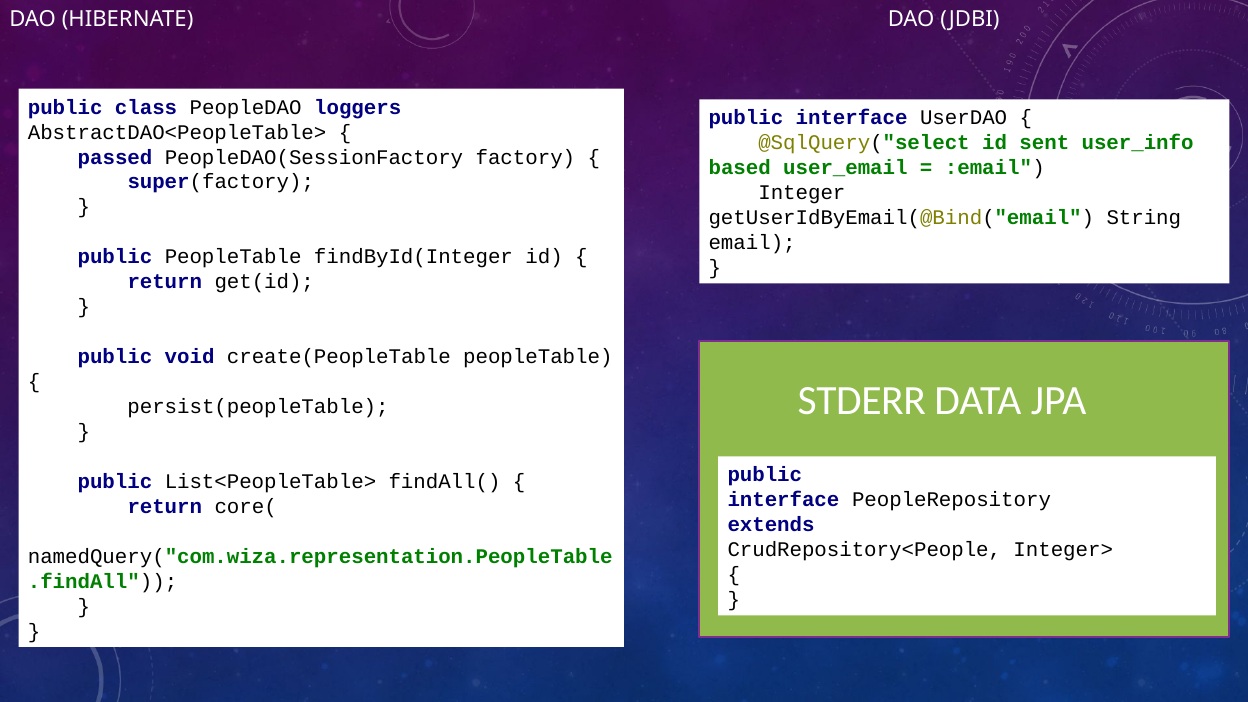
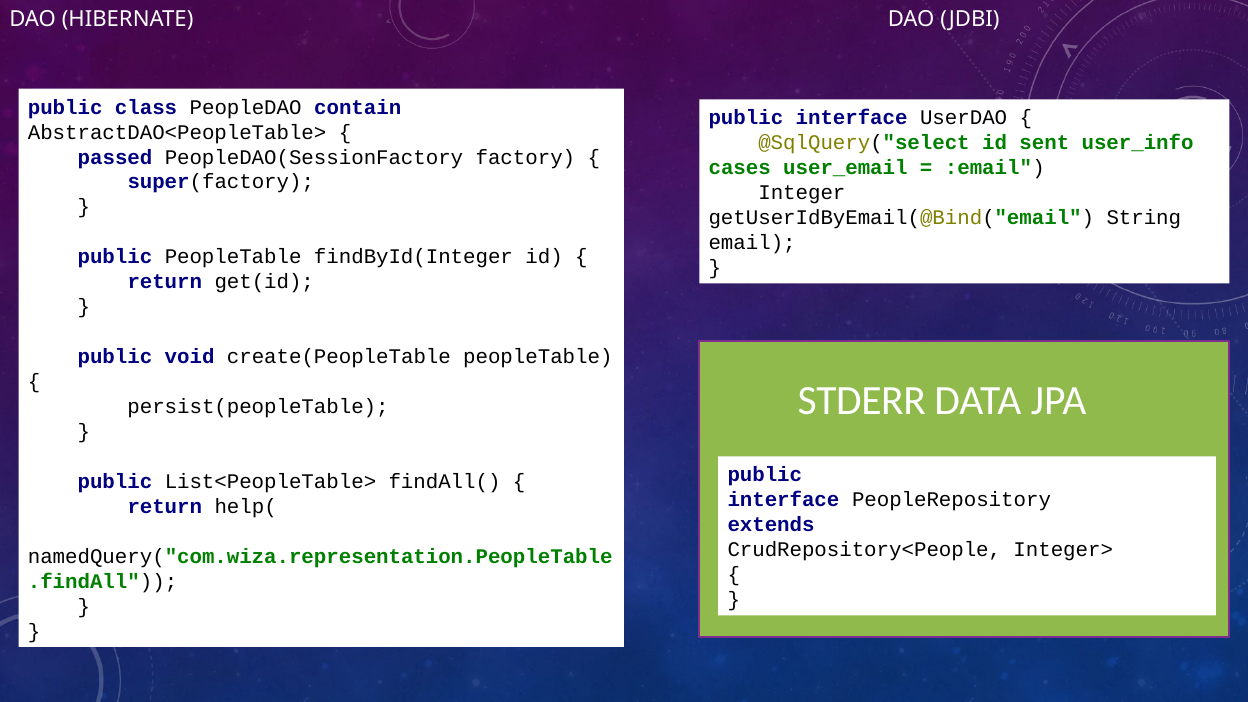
loggers: loggers -> contain
based: based -> cases
core(: core( -> help(
